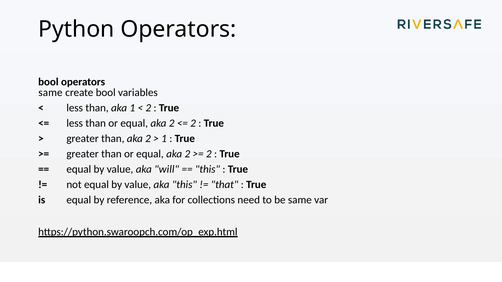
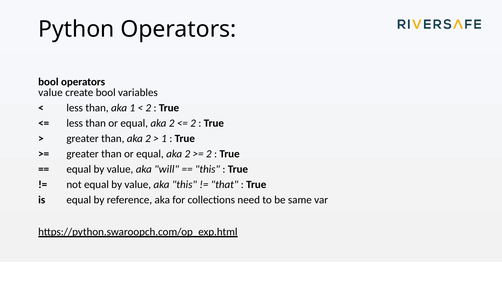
same at (50, 93): same -> value
